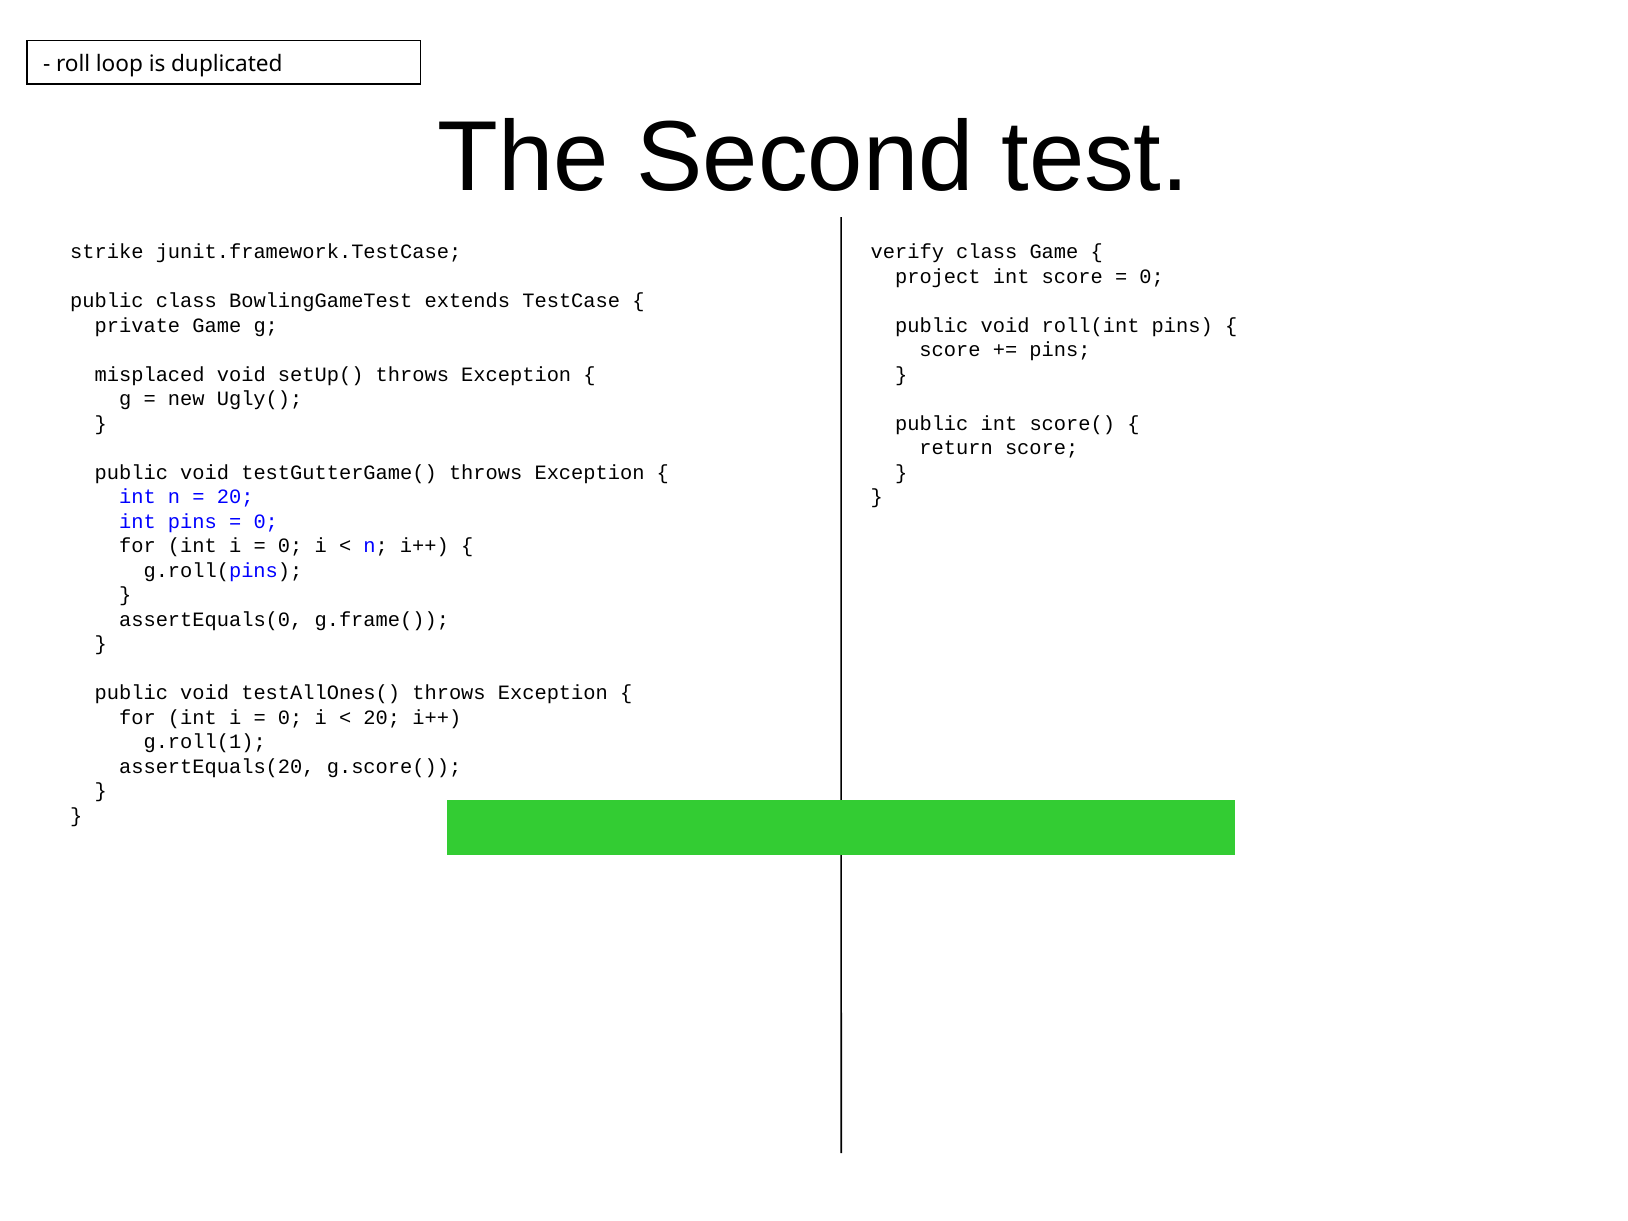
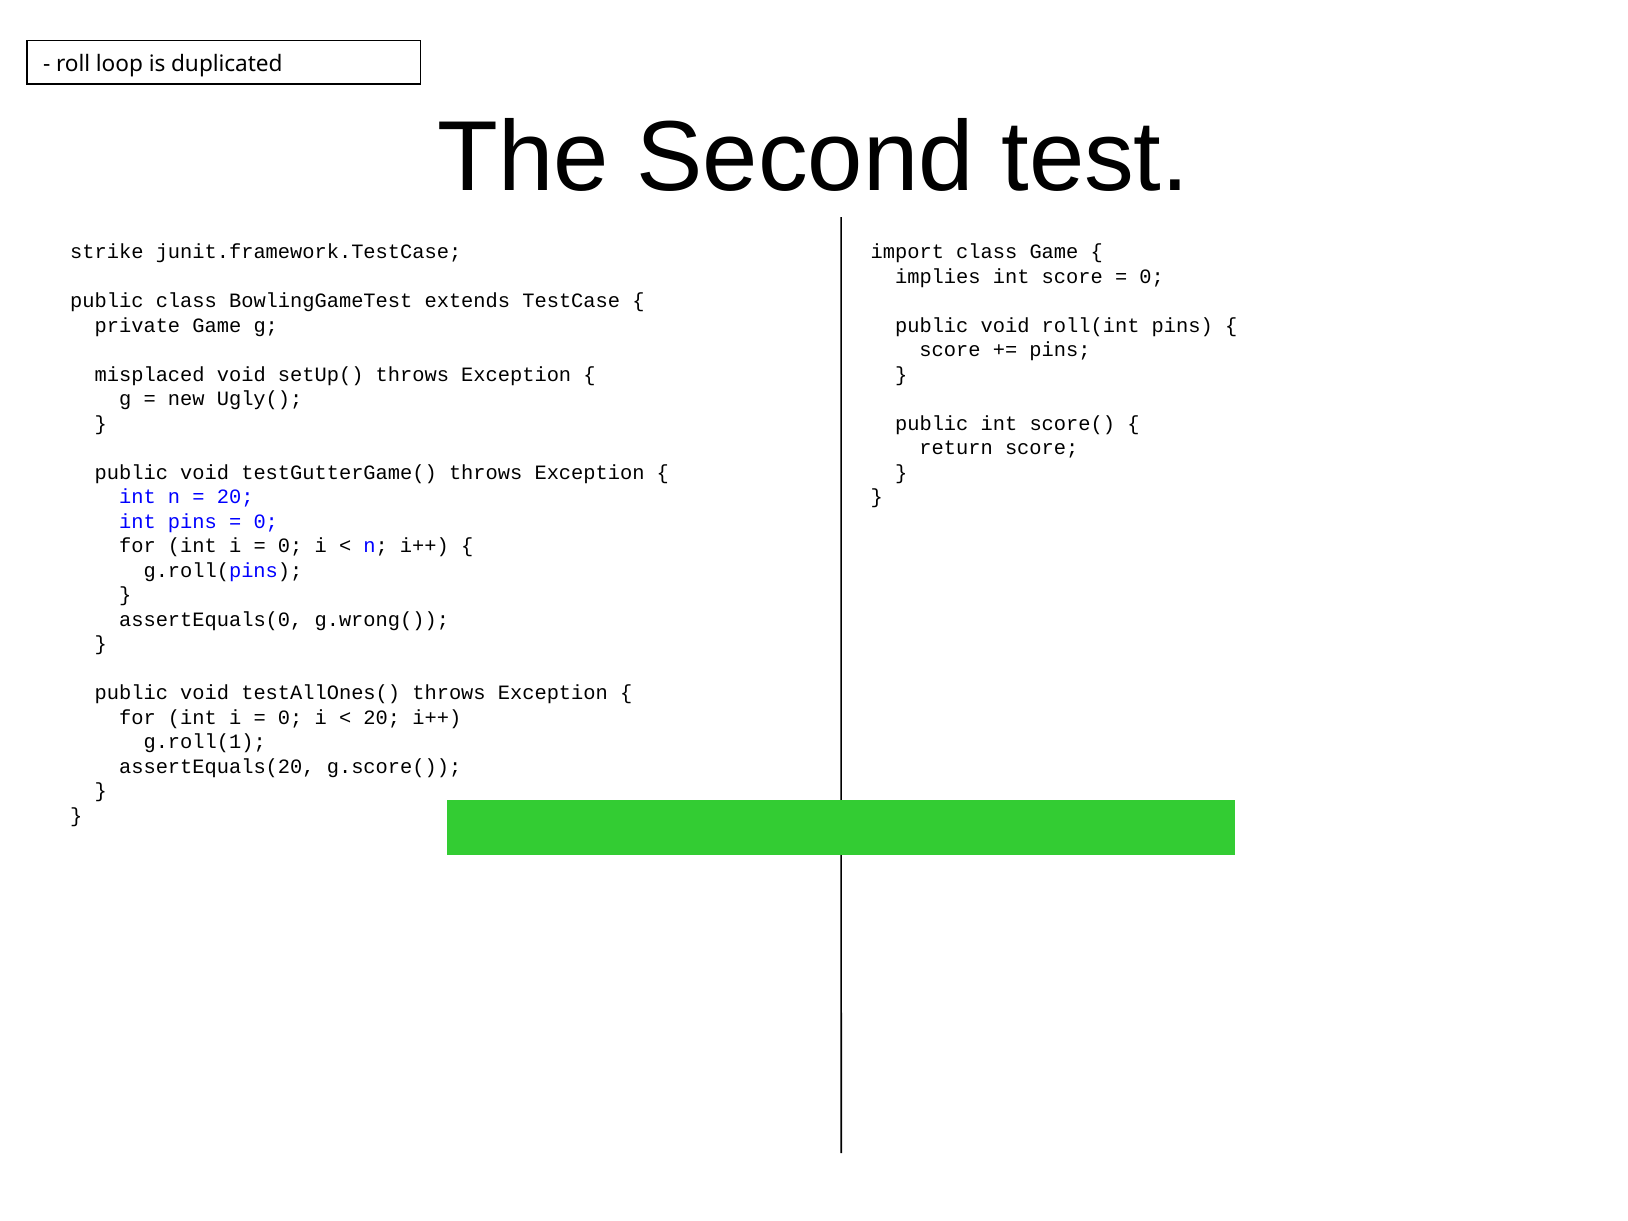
verify: verify -> import
project: project -> implies
g.frame(: g.frame( -> g.wrong(
